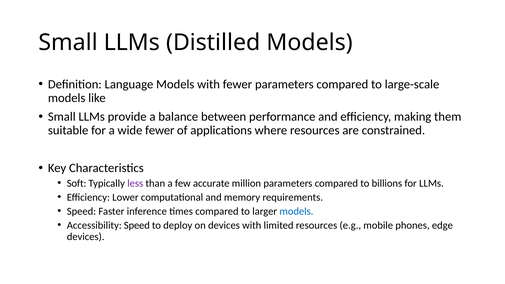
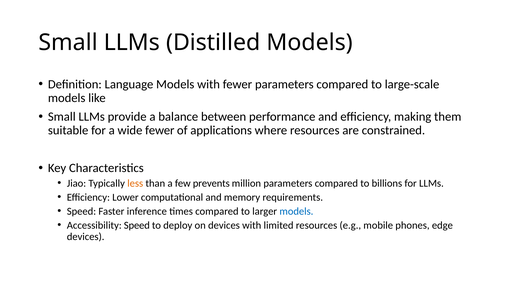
Soft: Soft -> Jiao
less colour: purple -> orange
accurate: accurate -> prevents
